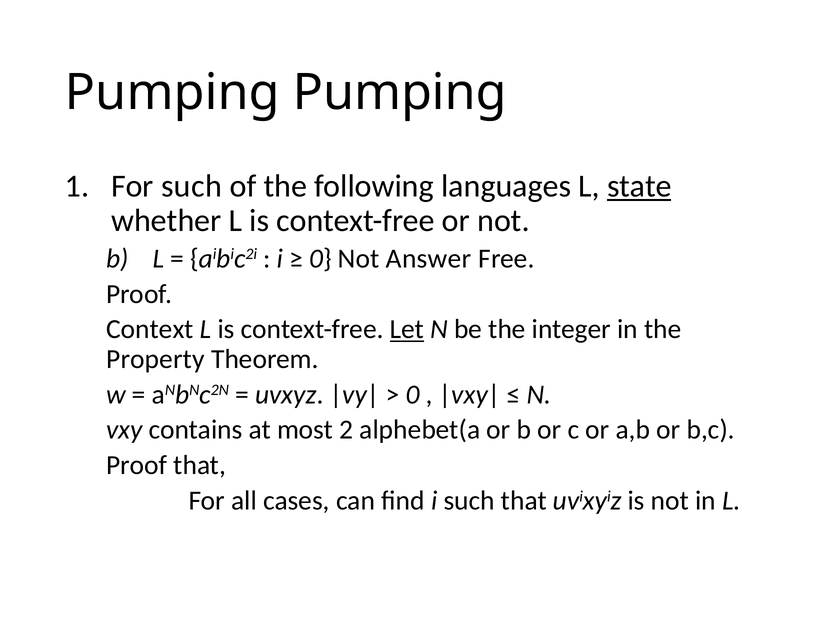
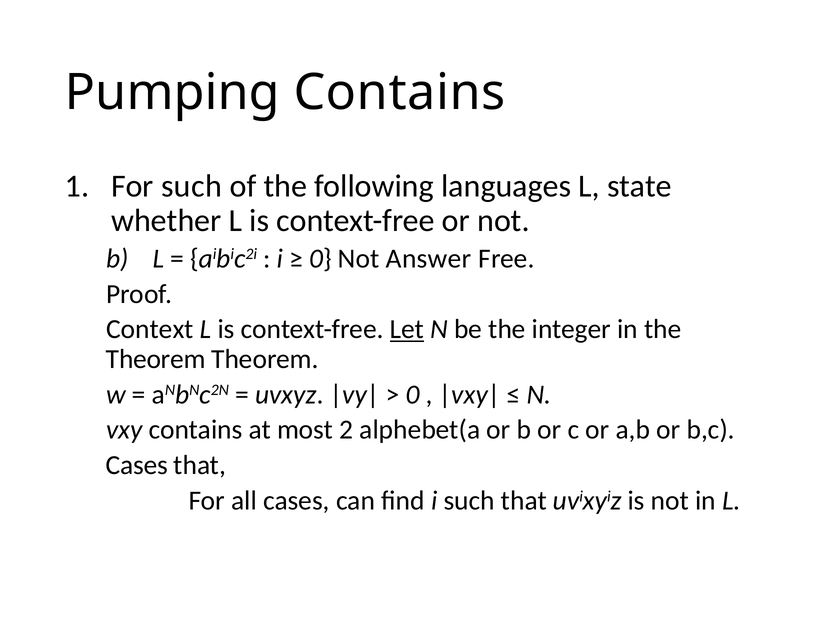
Pumping Pumping: Pumping -> Contains
state underline: present -> none
Property at (155, 359): Property -> Theorem
Proof at (137, 465): Proof -> Cases
